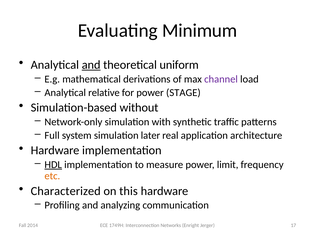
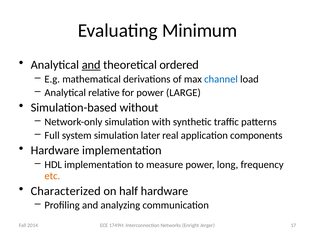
uniform: uniform -> ordered
channel colour: purple -> blue
STAGE: STAGE -> LARGE
architecture: architecture -> components
HDL underline: present -> none
limit: limit -> long
this: this -> half
